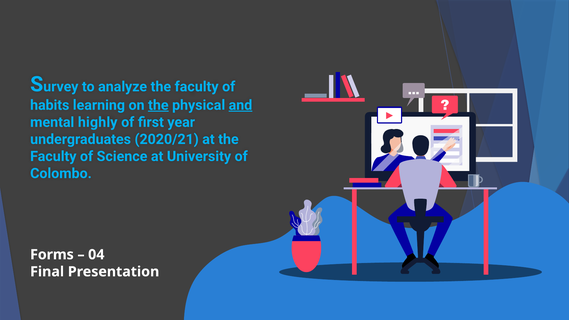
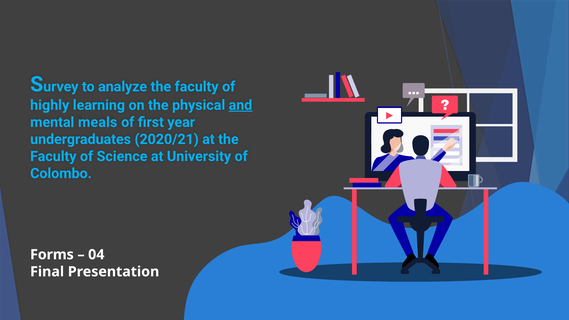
habits: habits -> highly
the at (158, 105) underline: present -> none
highly: highly -> meals
